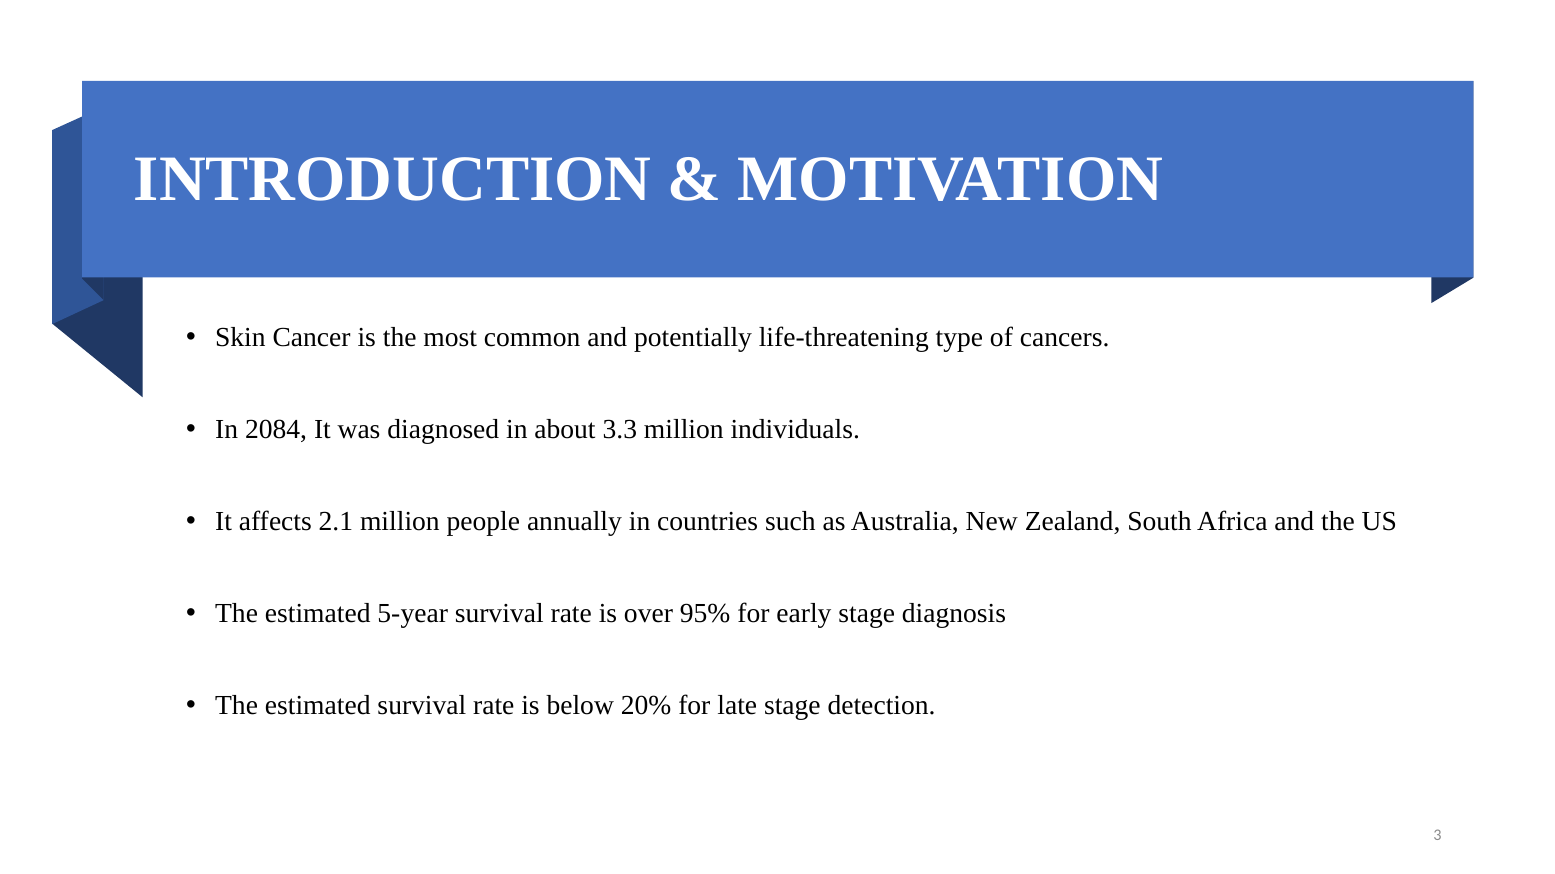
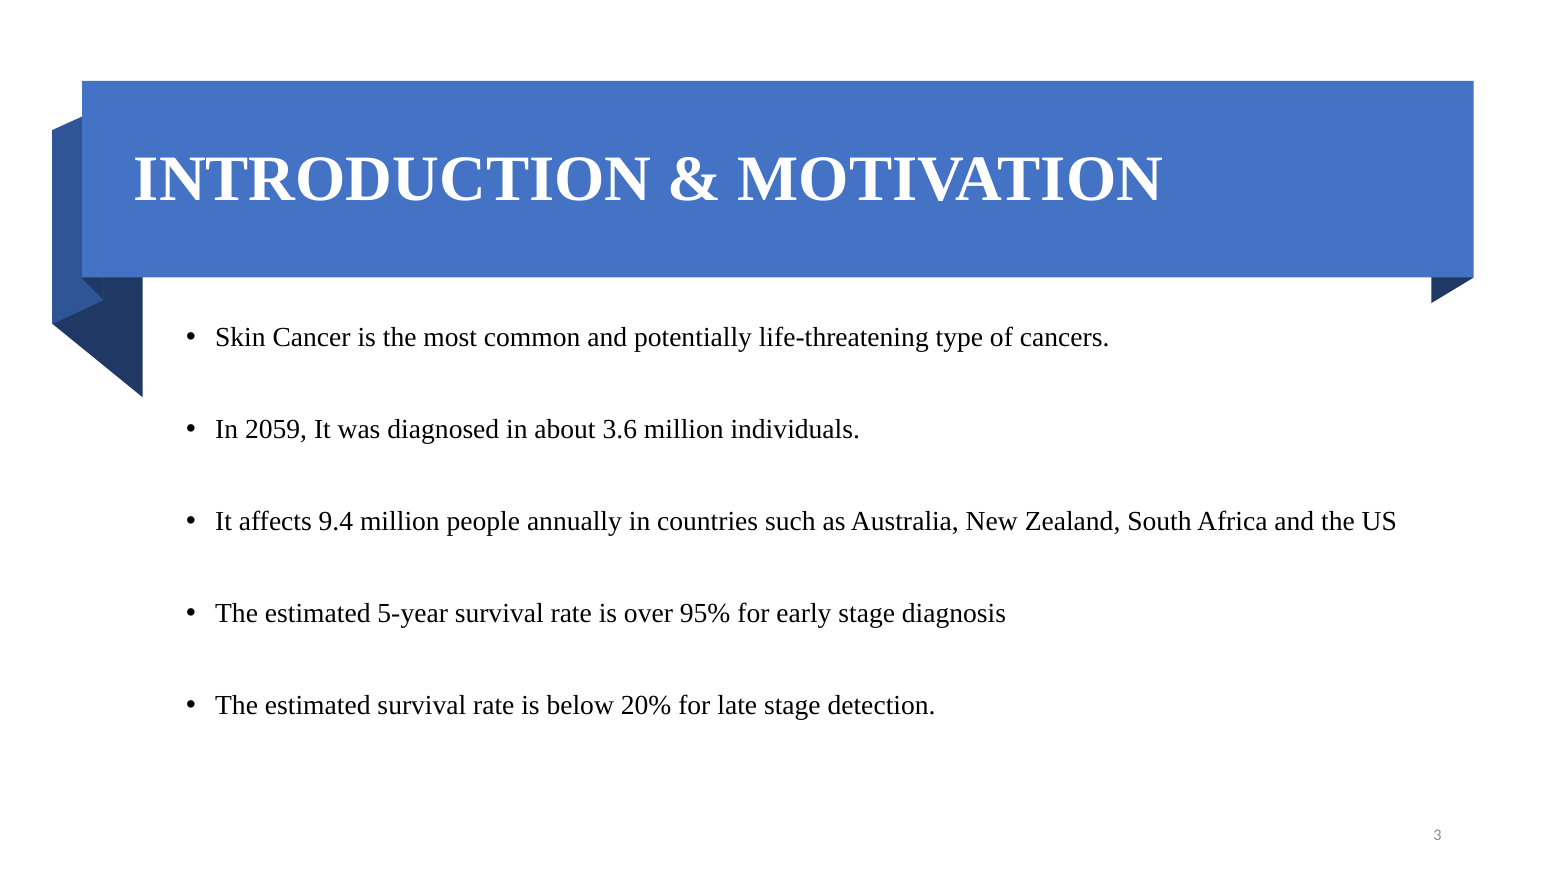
2084: 2084 -> 2059
3.3: 3.3 -> 3.6
2.1: 2.1 -> 9.4
